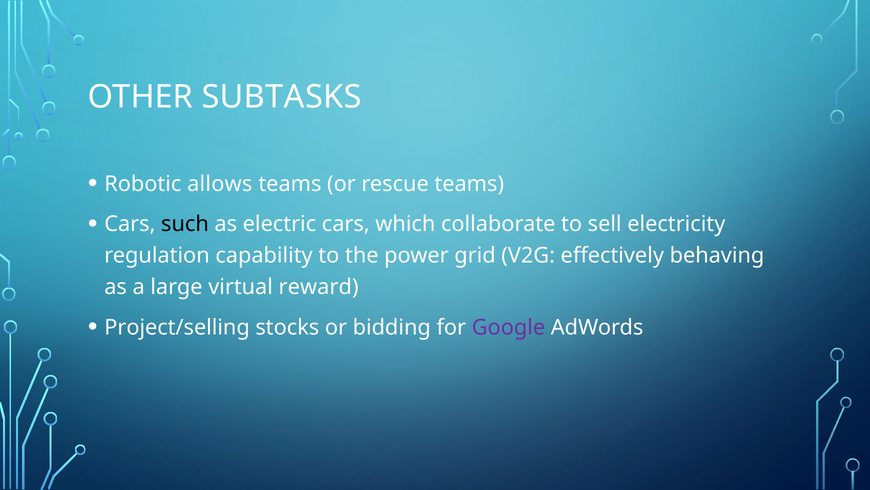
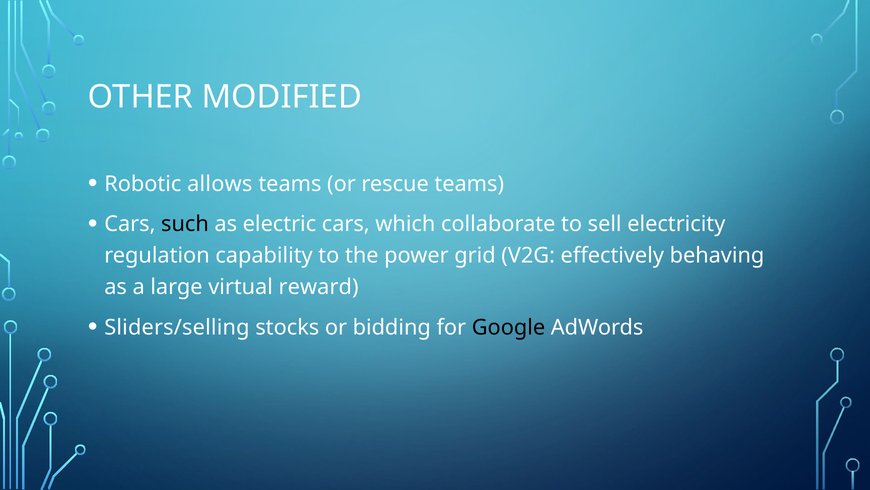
SUBTASKS: SUBTASKS -> MODIFIED
Project/selling: Project/selling -> Sliders/selling
Google colour: purple -> black
